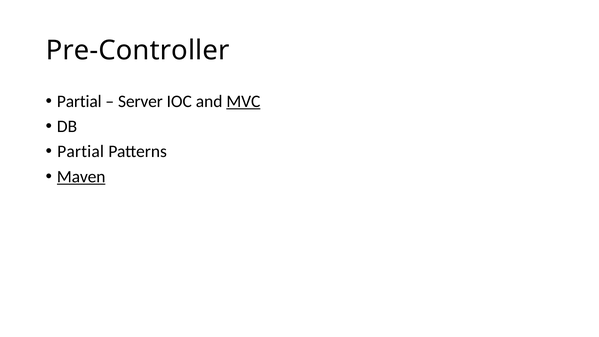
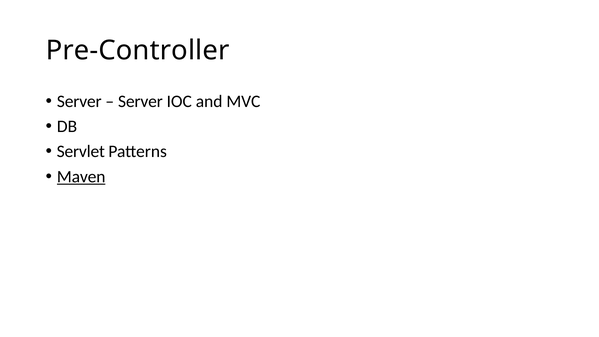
Partial at (79, 101): Partial -> Server
MVC underline: present -> none
Partial at (81, 152): Partial -> Servlet
